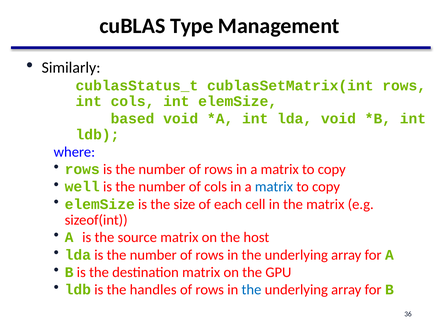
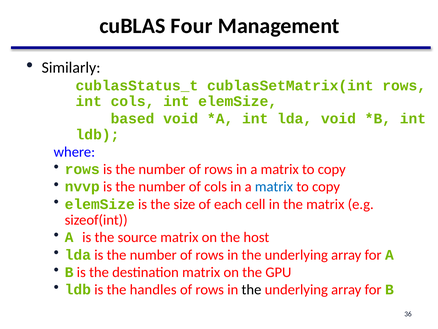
Type: Type -> Four
well: well -> nvvp
the at (251, 289) colour: blue -> black
